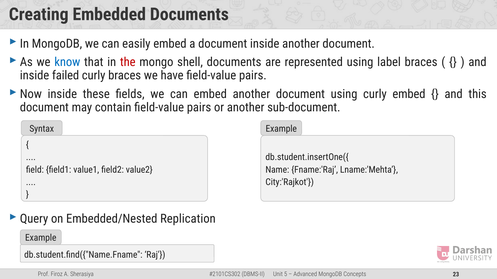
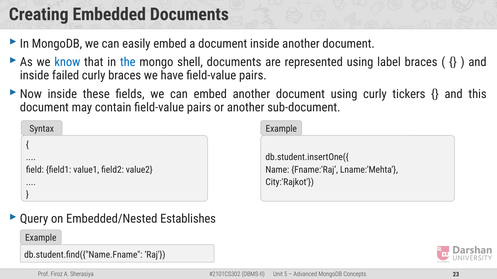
the colour: red -> blue
curly embed: embed -> tickers
Replication: Replication -> Establishes
